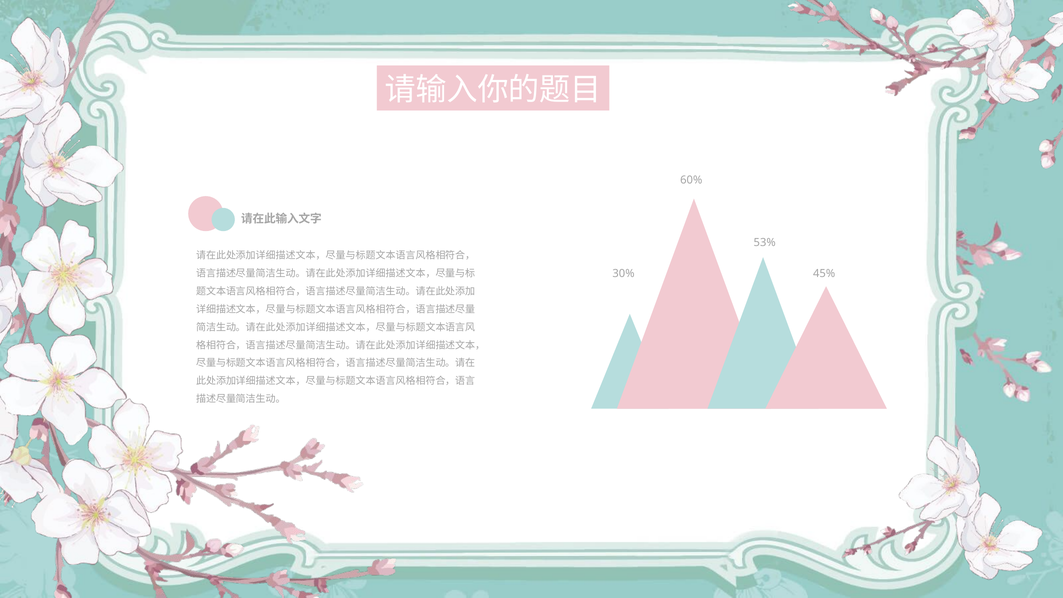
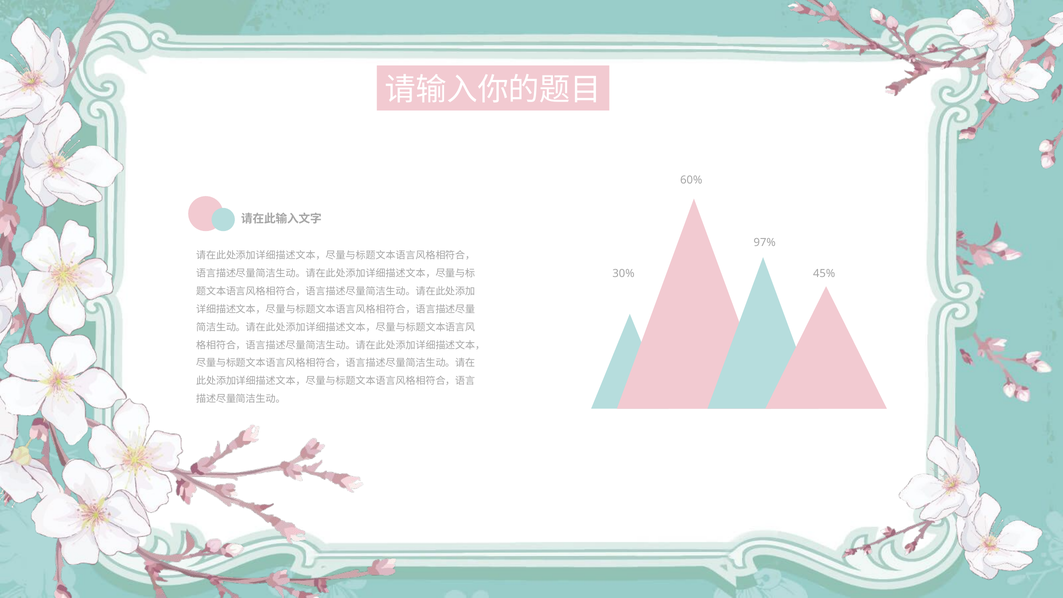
53%: 53% -> 97%
